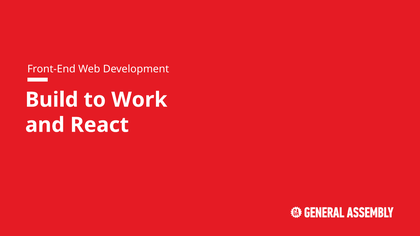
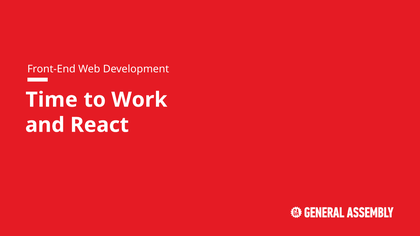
Build: Build -> Time
